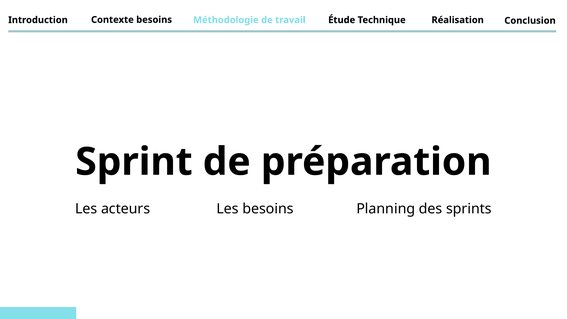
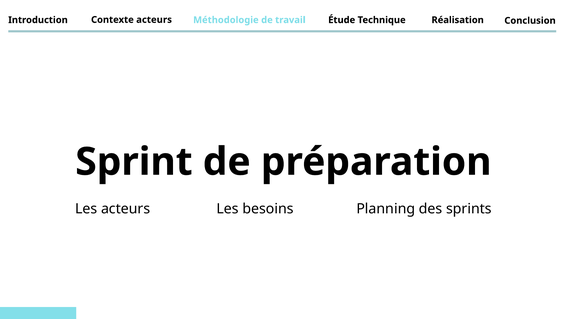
Contexte besoins: besoins -> acteurs
